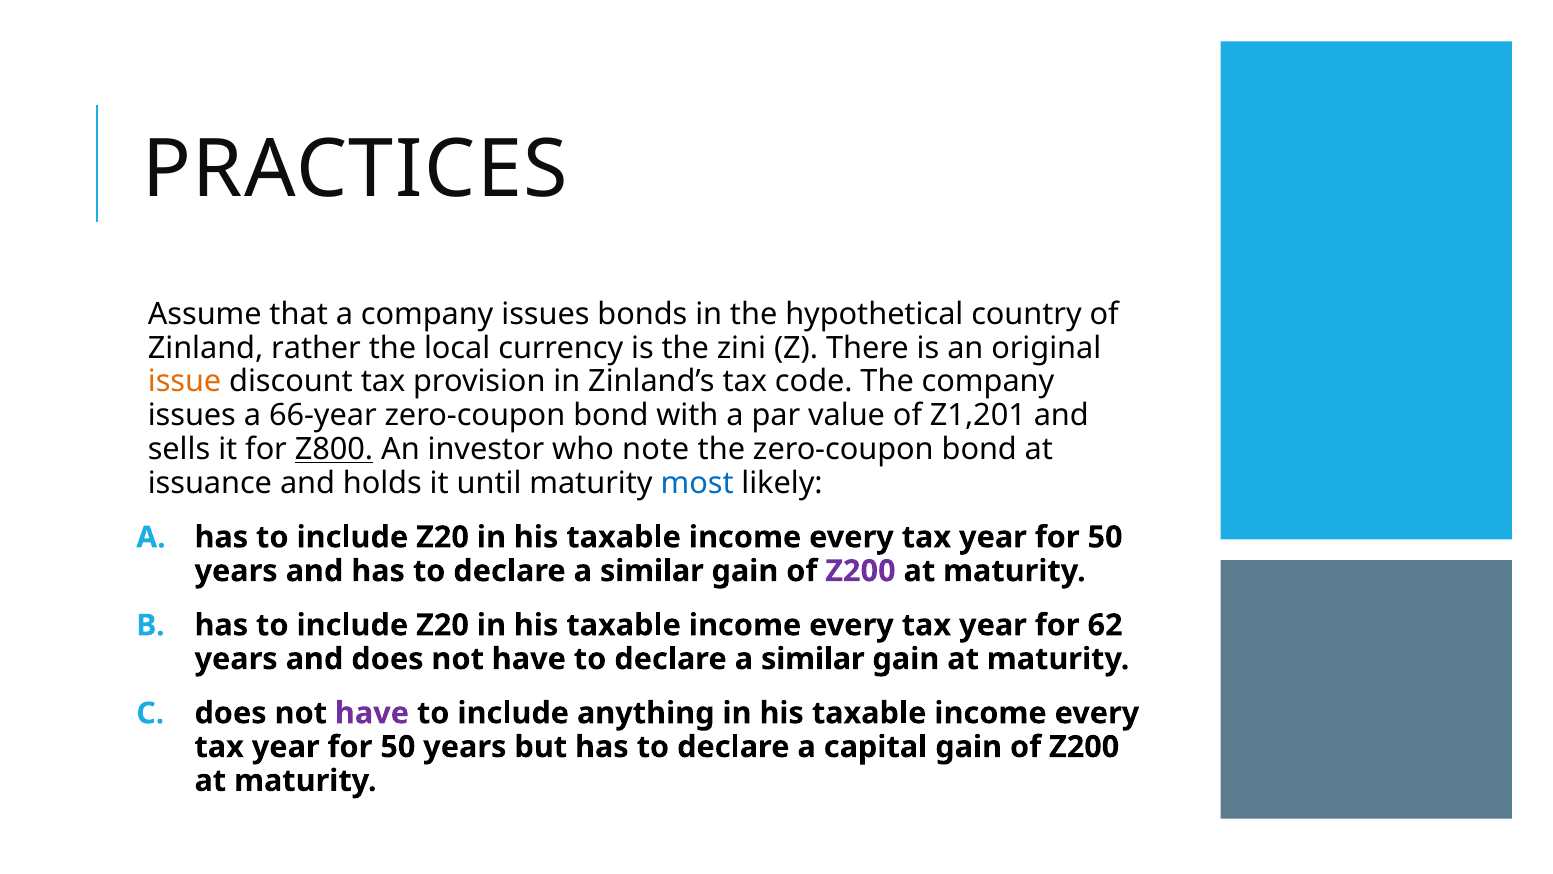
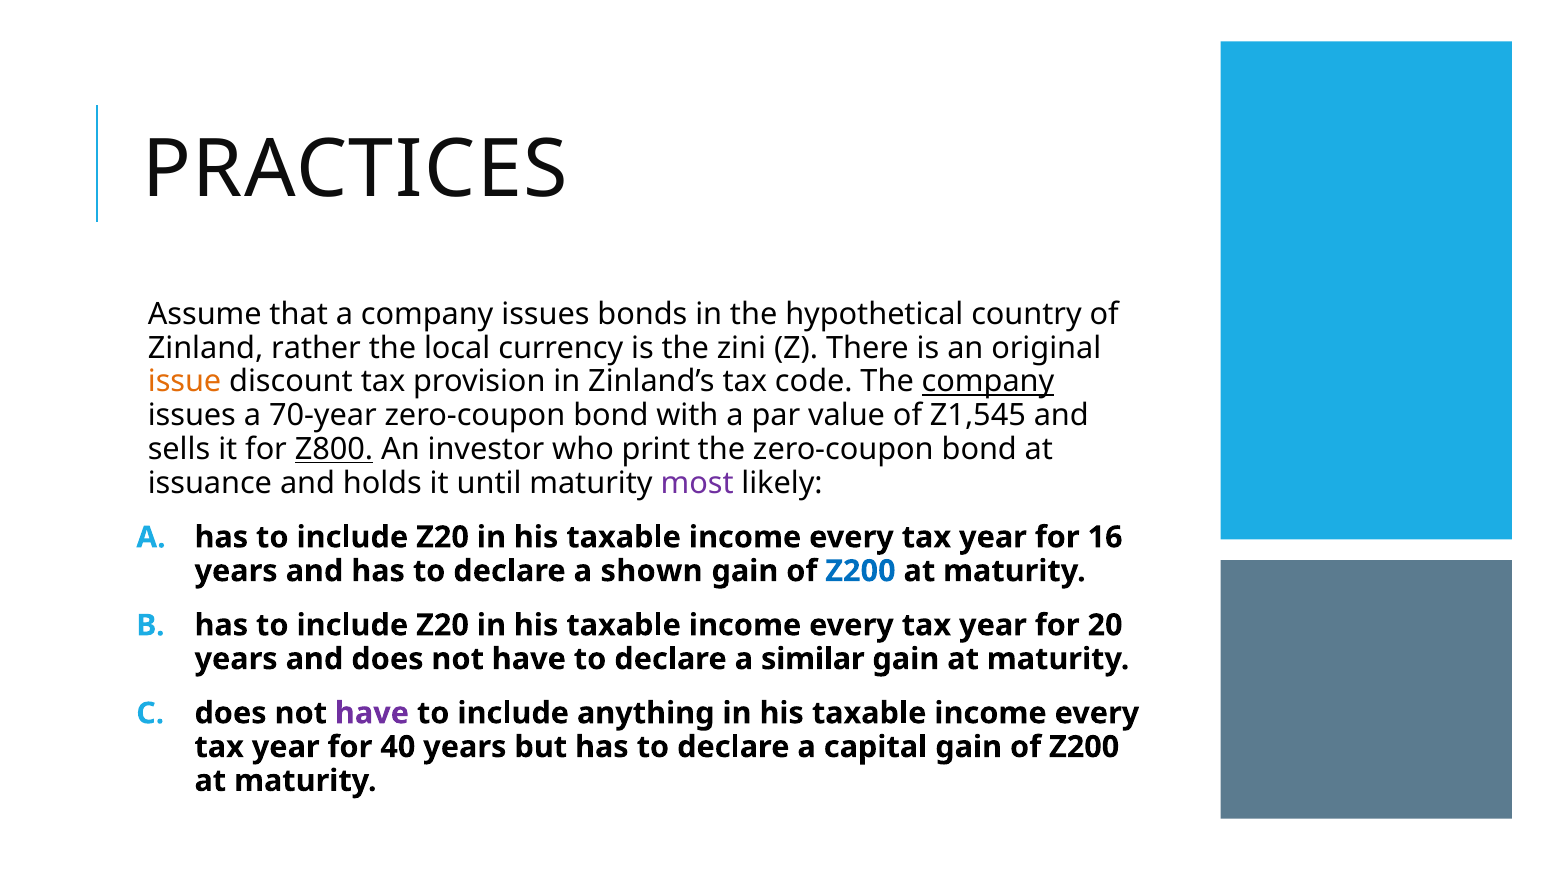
company at (988, 382) underline: none -> present
66-year: 66-year -> 70-year
Z1,201: Z1,201 -> Z1,545
note: note -> print
most colour: blue -> purple
50 at (1105, 537): 50 -> 16
similar at (652, 571): similar -> shown
Z200 at (860, 571) colour: purple -> blue
62: 62 -> 20
50 at (398, 747): 50 -> 40
